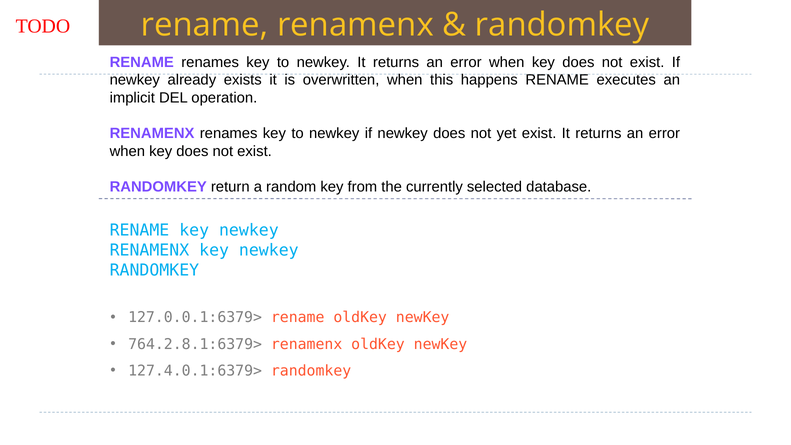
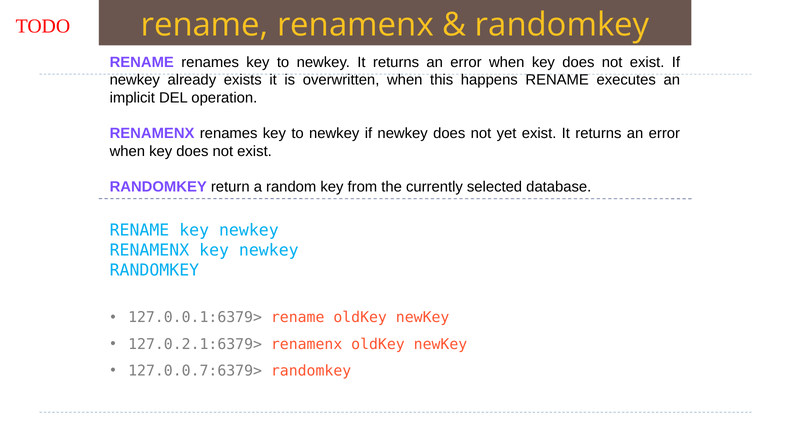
764.2.8.1:6379>: 764.2.8.1:6379> -> 127.0.2.1:6379>
127.4.0.1:6379>: 127.4.0.1:6379> -> 127.0.0.7:6379>
